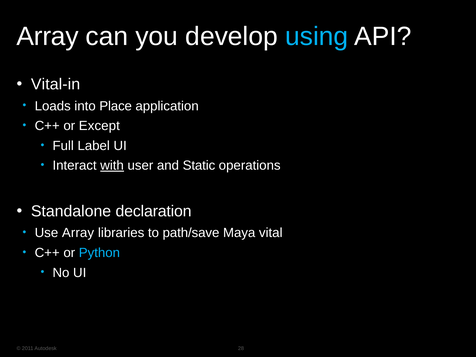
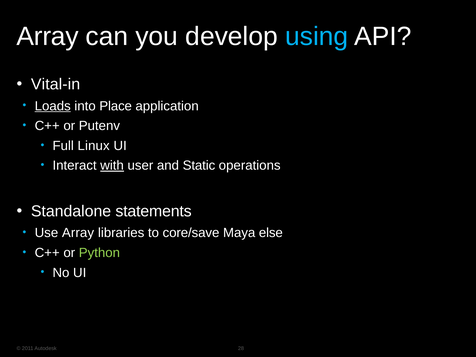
Loads underline: none -> present
Except: Except -> Putenv
Label: Label -> Linux
declaration: declaration -> statements
path/save: path/save -> core/save
vital: vital -> else
Python colour: light blue -> light green
